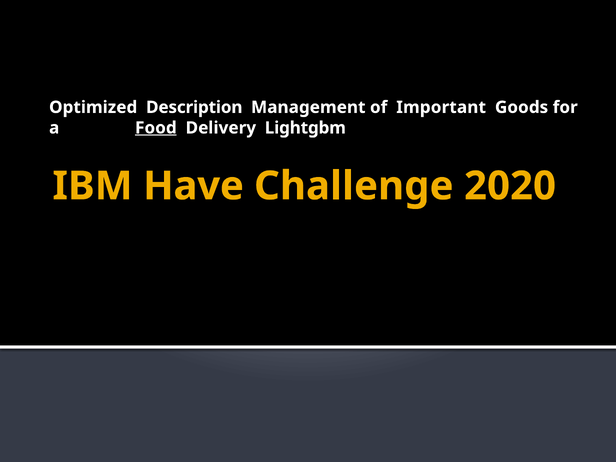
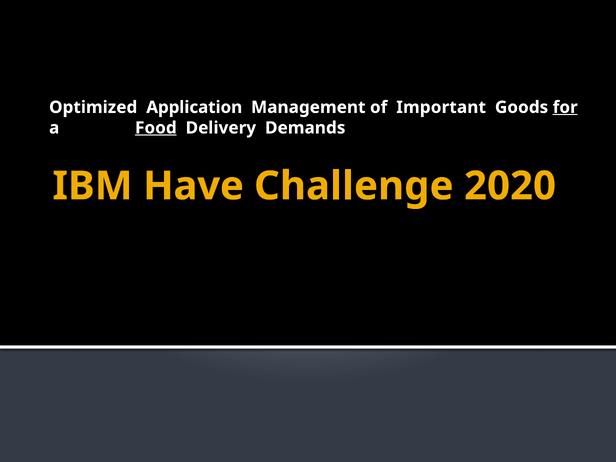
Description: Description -> Application
for underline: none -> present
Lightgbm: Lightgbm -> Demands
